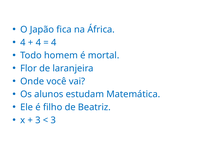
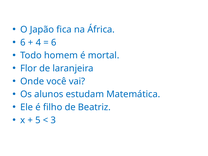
4 at (23, 42): 4 -> 6
4 at (54, 42): 4 -> 6
3 at (38, 120): 3 -> 5
